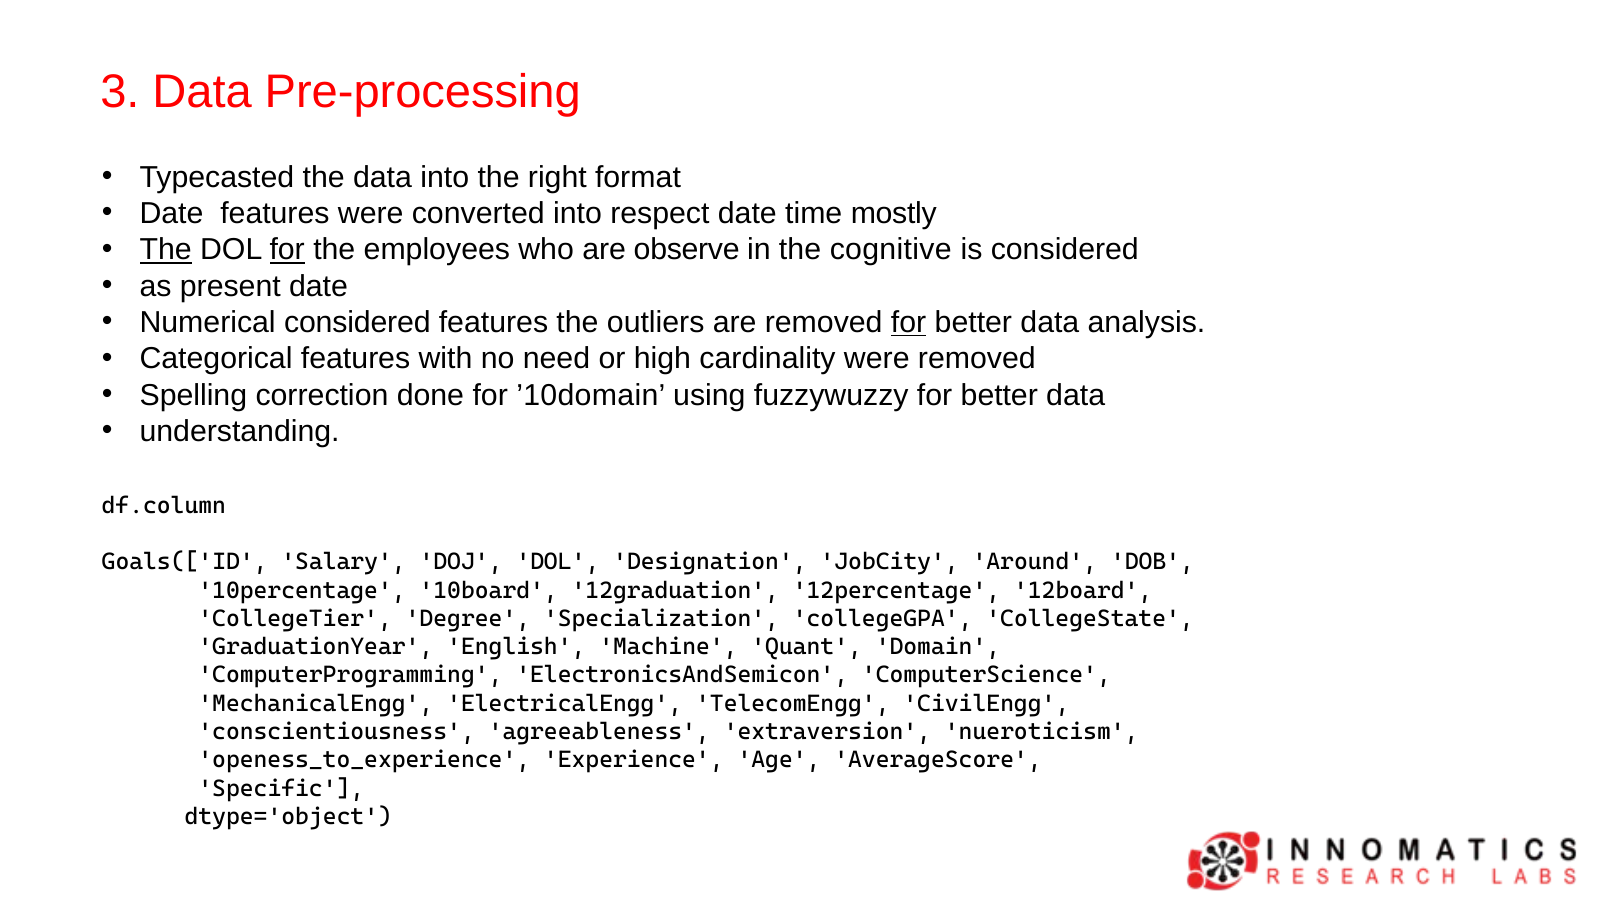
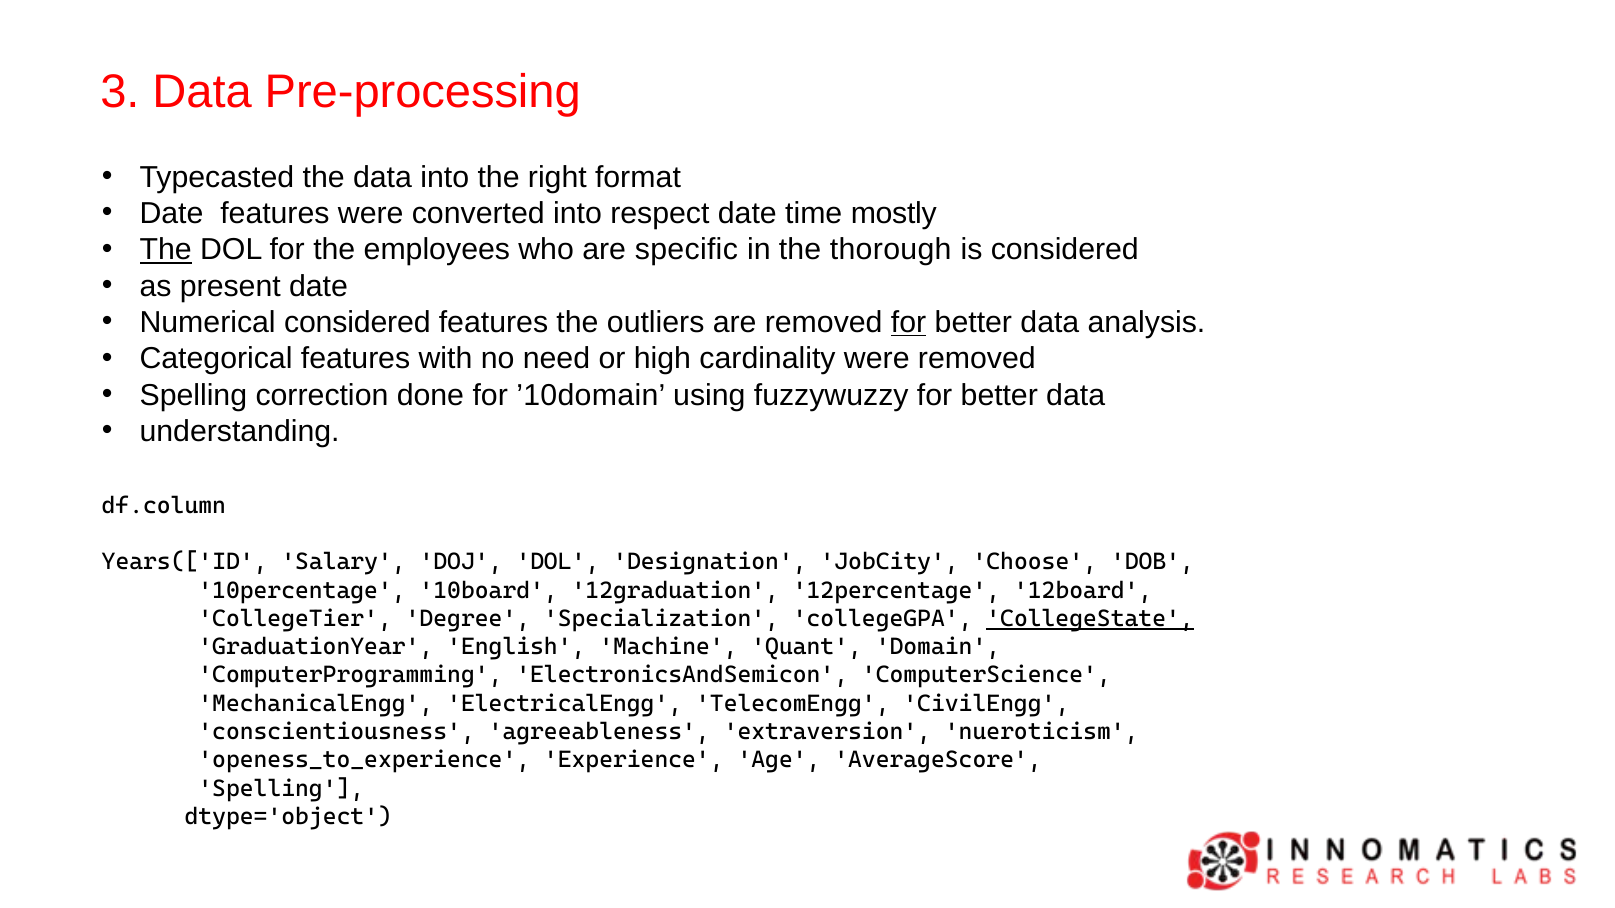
for at (287, 250) underline: present -> none
observe: observe -> specific
cognitive: cognitive -> thorough
Goals(['ID: Goals(['ID -> Years(['ID
Around: Around -> Choose
CollegeState underline: none -> present
Specific at (281, 789): Specific -> Spelling
